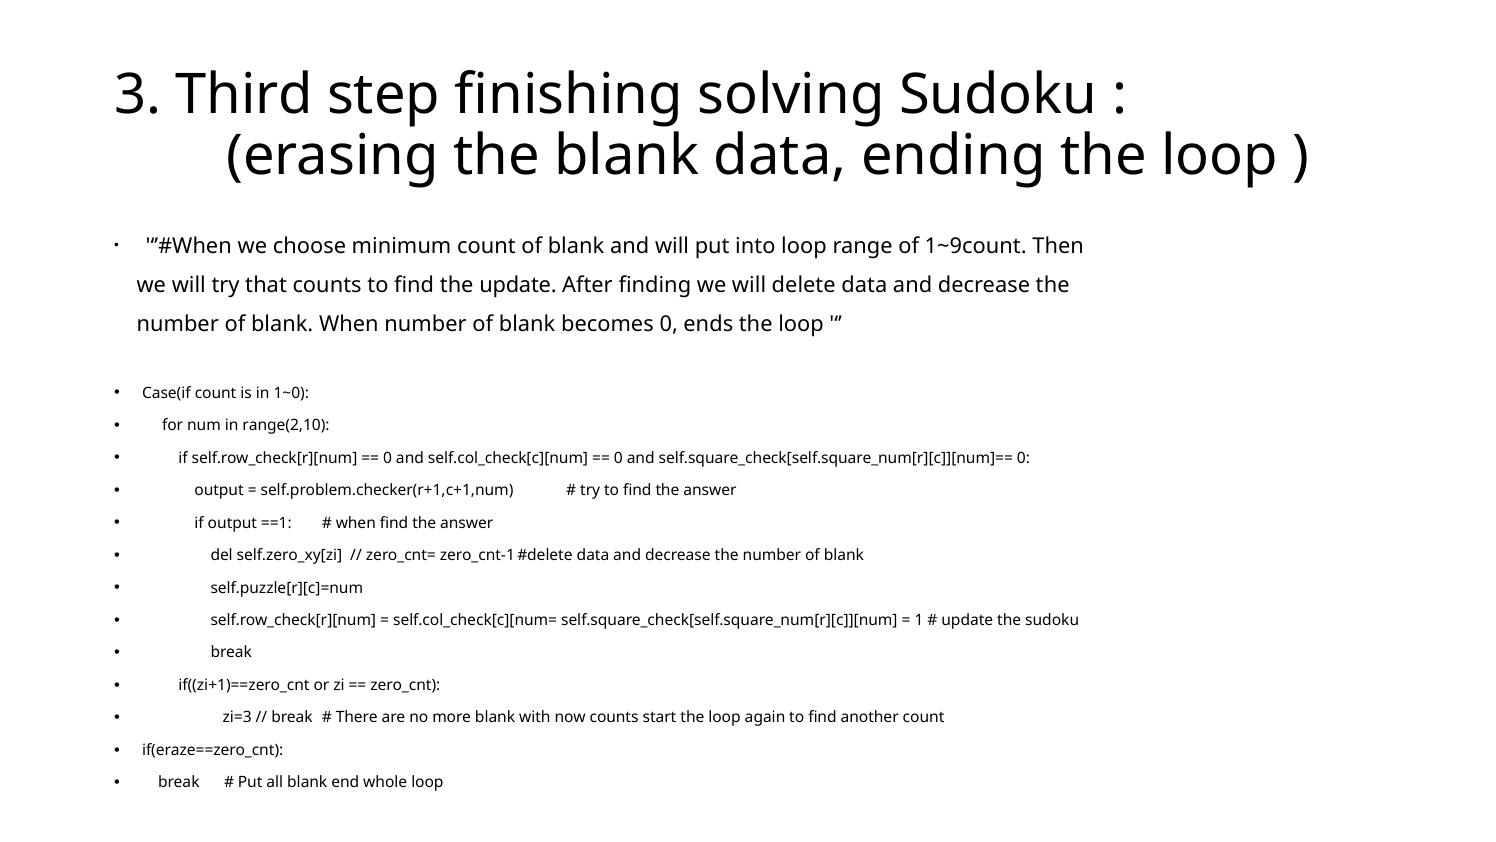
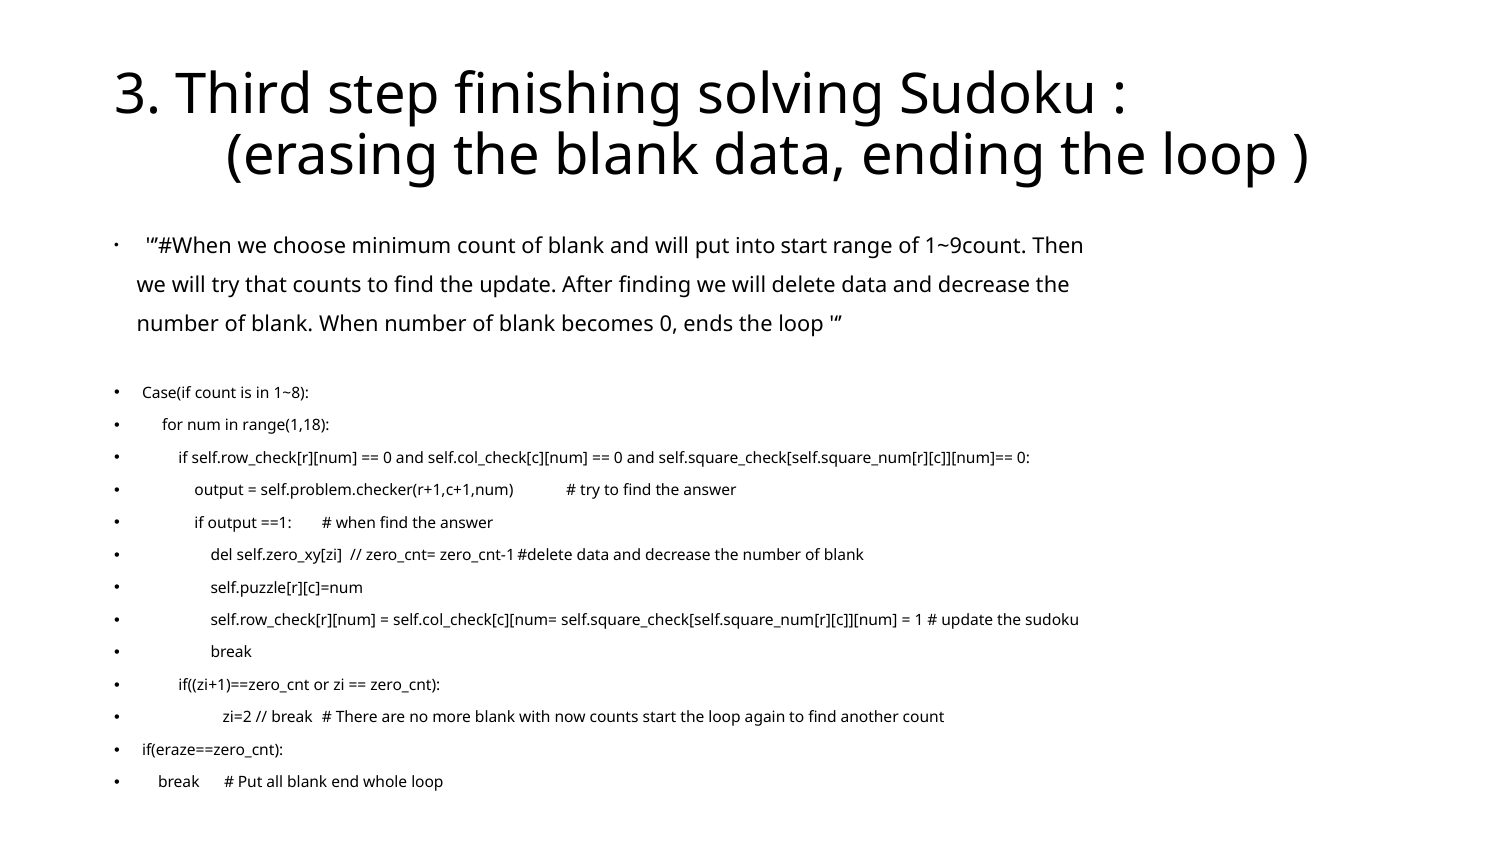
into loop: loop -> start
1~0: 1~0 -> 1~8
range(2,10: range(2,10 -> range(1,18
zi=3: zi=3 -> zi=2
